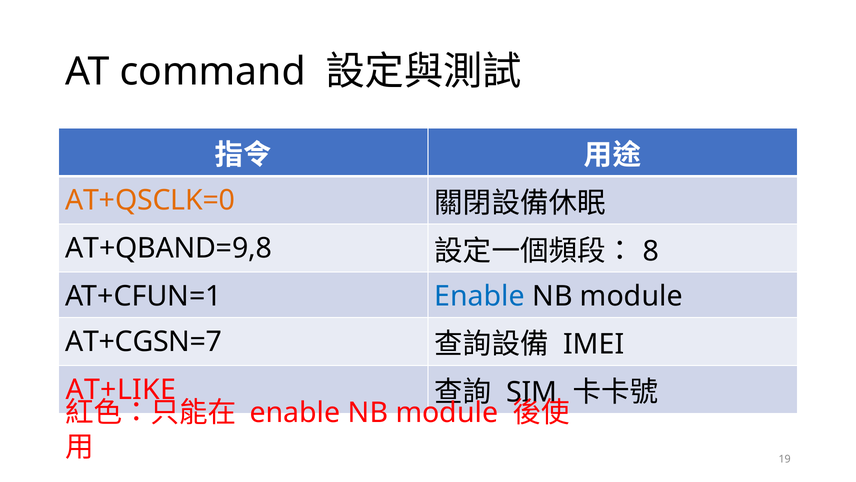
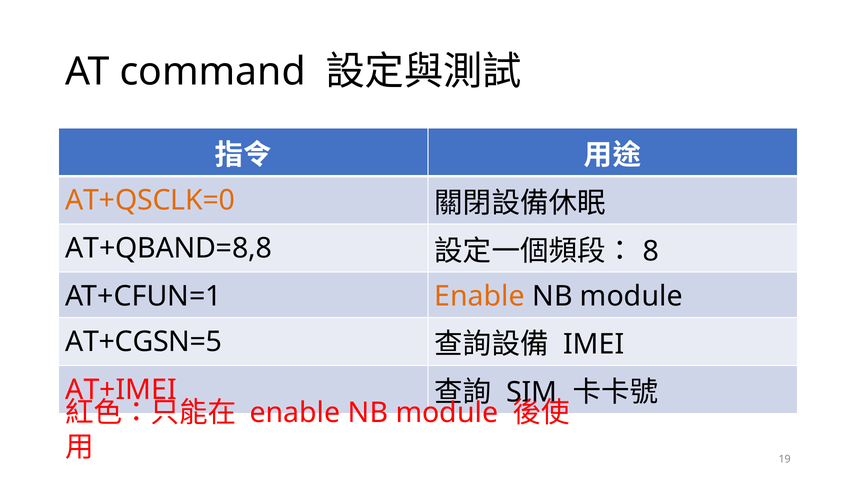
AT+QBAND=9,8: AT+QBAND=9,8 -> AT+QBAND=8,8
Enable at (480, 296) colour: blue -> orange
AT+CGSN=7: AT+CGSN=7 -> AT+CGSN=5
AT+LIKE: AT+LIKE -> AT+IMEI
